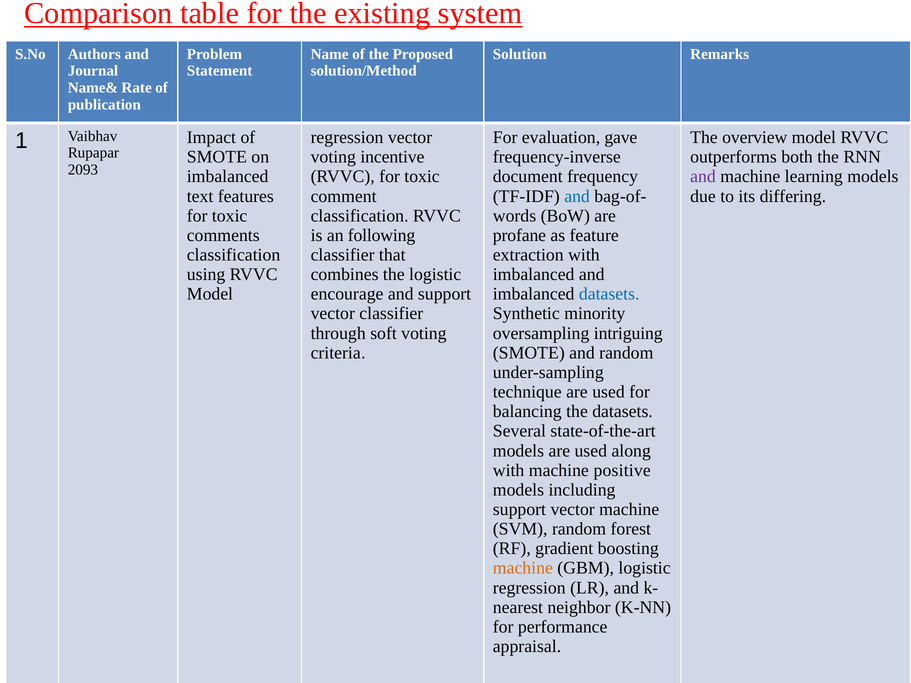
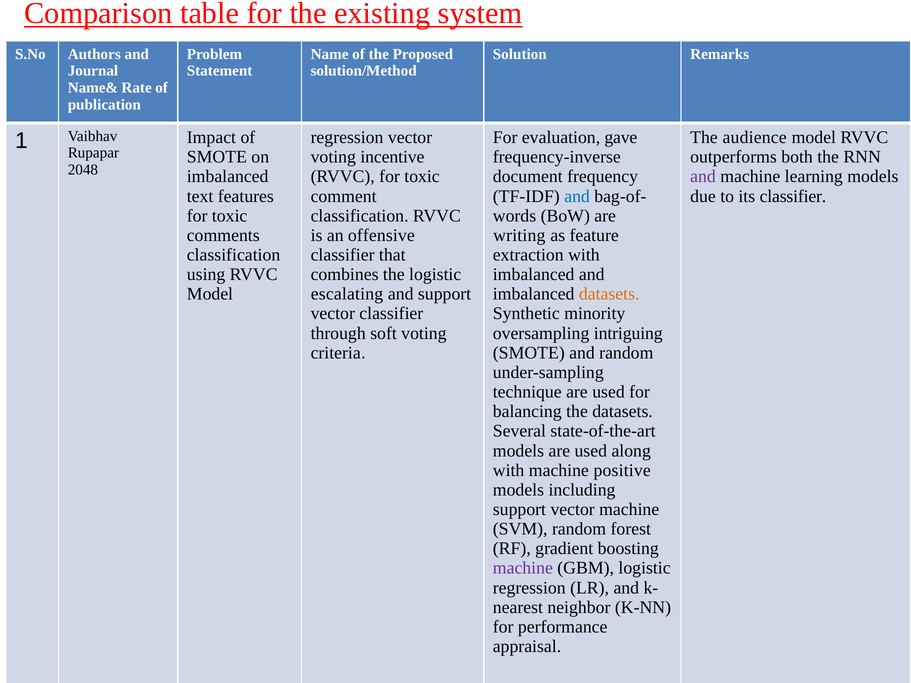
overview: overview -> audience
2093: 2093 -> 2048
its differing: differing -> classifier
following: following -> offensive
profane: profane -> writing
encourage: encourage -> escalating
datasets at (609, 294) colour: blue -> orange
machine at (523, 568) colour: orange -> purple
